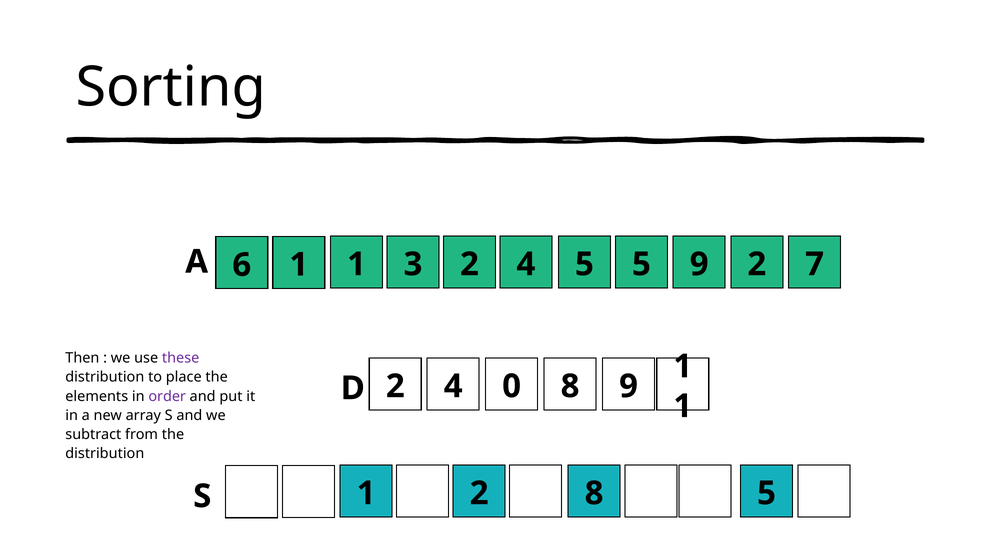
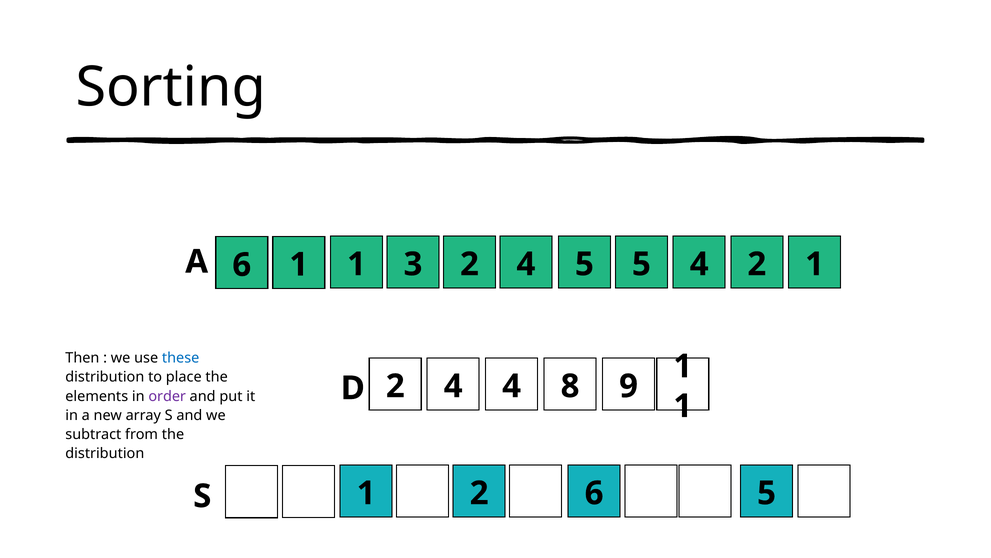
1 4 9: 9 -> 4
2 7: 7 -> 1
these colour: purple -> blue
2 4 0: 0 -> 4
2 8: 8 -> 6
